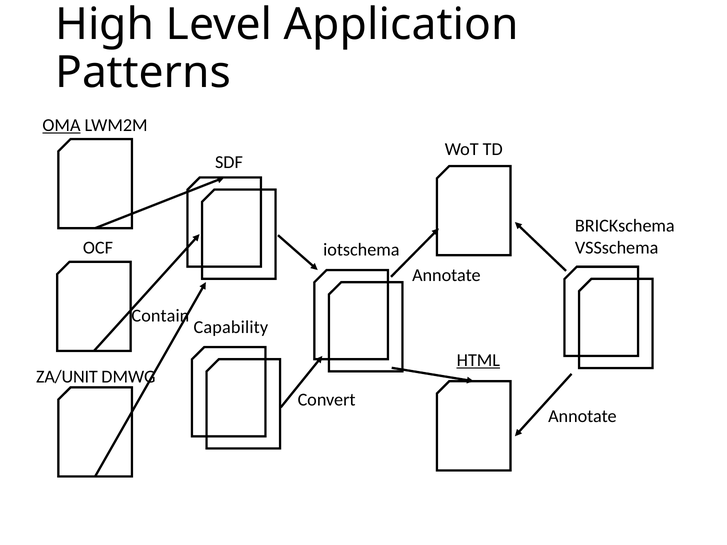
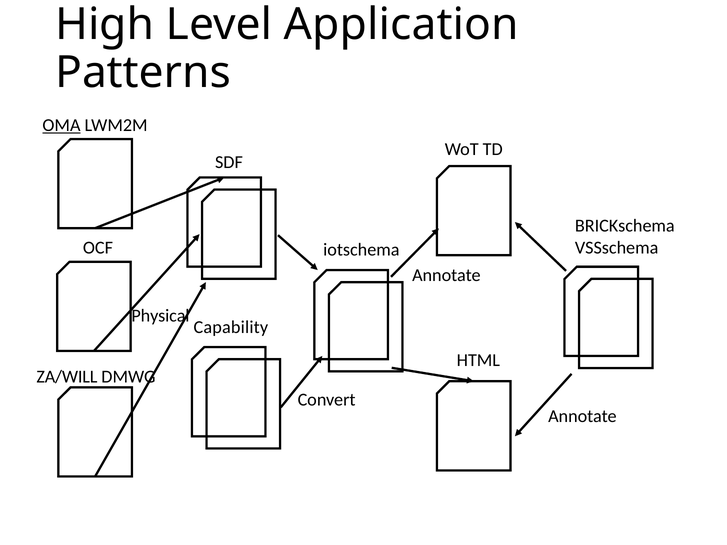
Contain: Contain -> Physical
HTML underline: present -> none
ZA/UNIT: ZA/UNIT -> ZA/WILL
